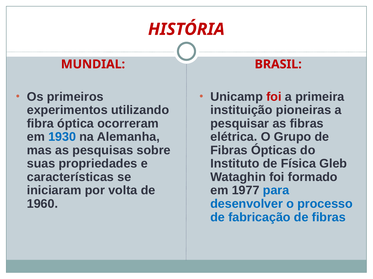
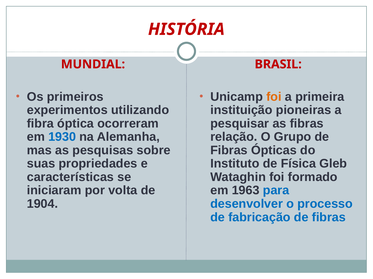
foi at (274, 97) colour: red -> orange
elétrica: elétrica -> relação
1977: 1977 -> 1963
1960: 1960 -> 1904
